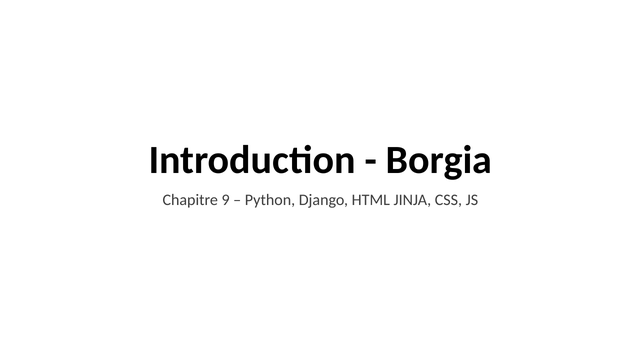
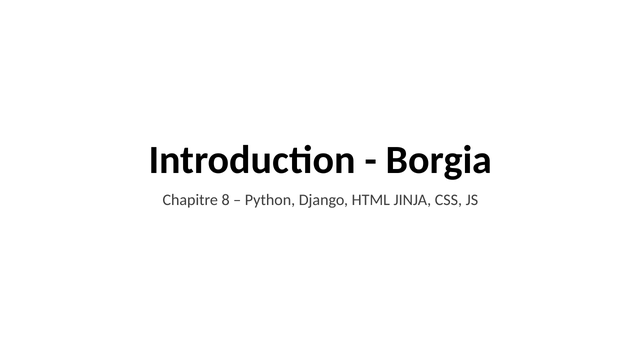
9: 9 -> 8
